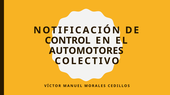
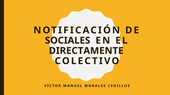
CONTROL: CONTROL -> SOCIALES
AUTOMOTORES: AUTOMOTORES -> DIRECTAMENTE
